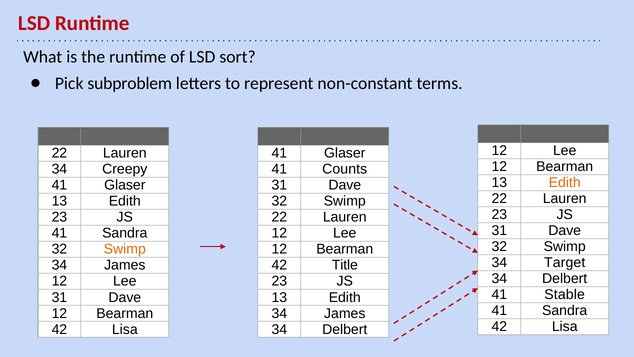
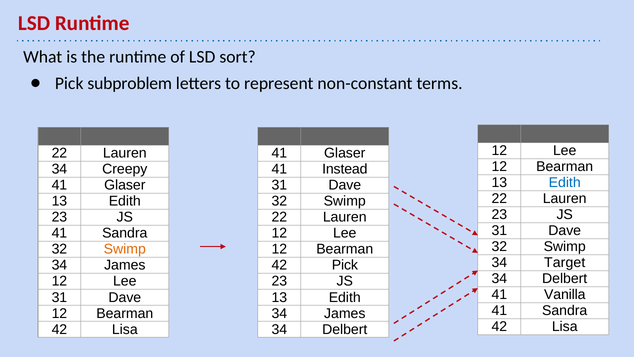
Counts: Counts -> Instead
Edith at (565, 183) colour: orange -> blue
Title at (345, 265): Title -> Pick
Stable: Stable -> Vanilla
